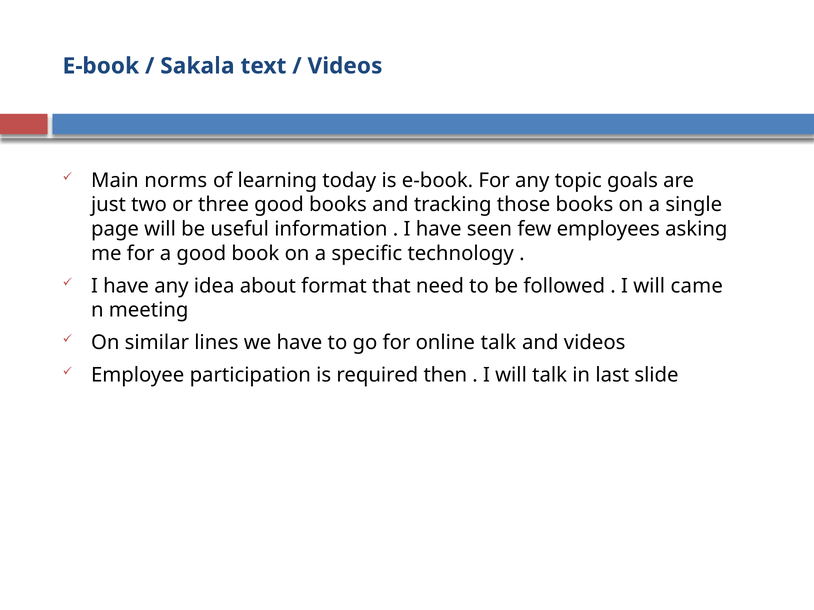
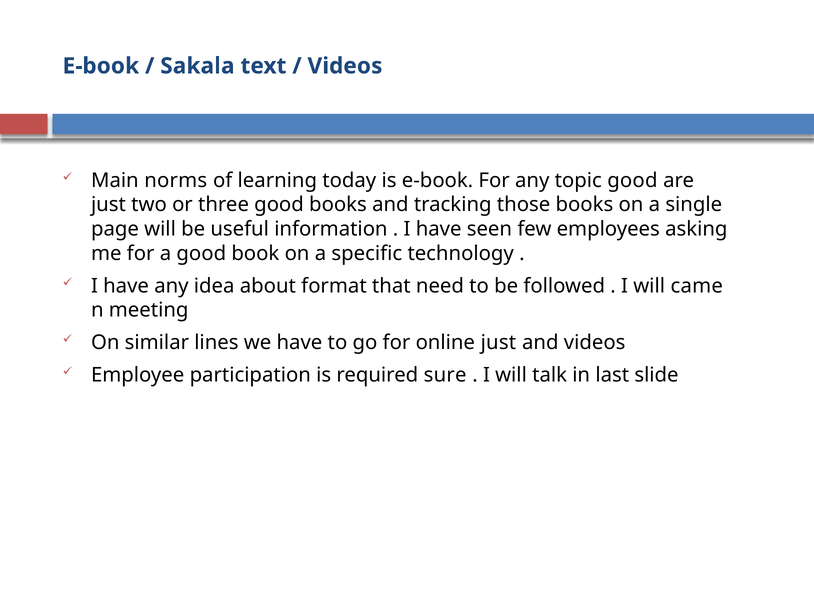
topic goals: goals -> good
online talk: talk -> just
then: then -> sure
